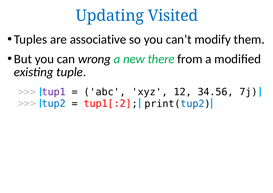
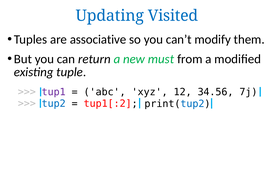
wrong: wrong -> return
there: there -> must
